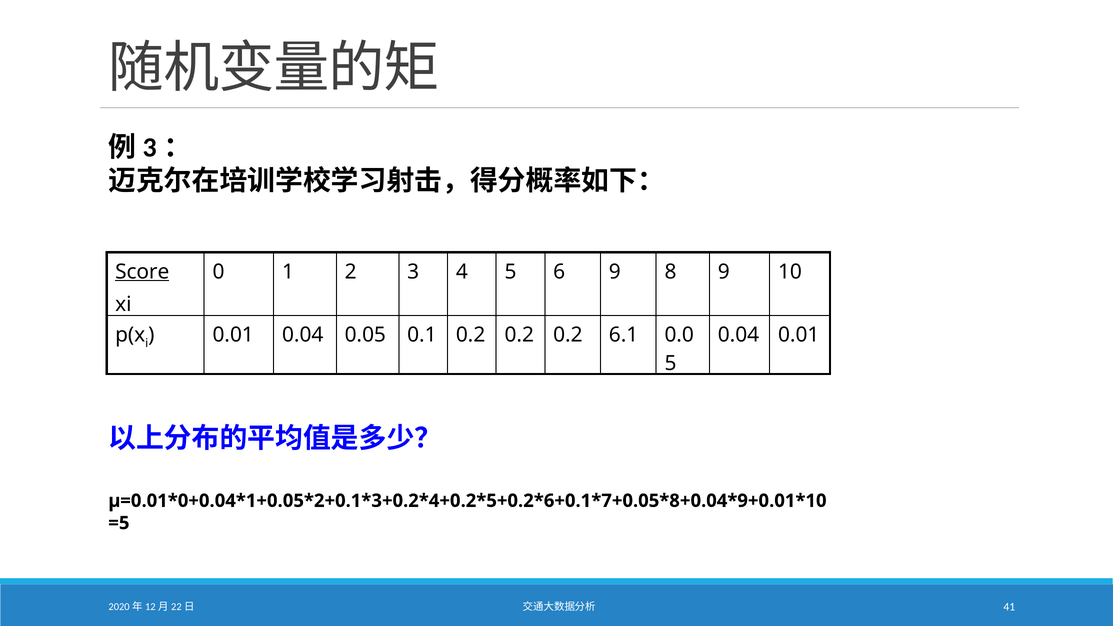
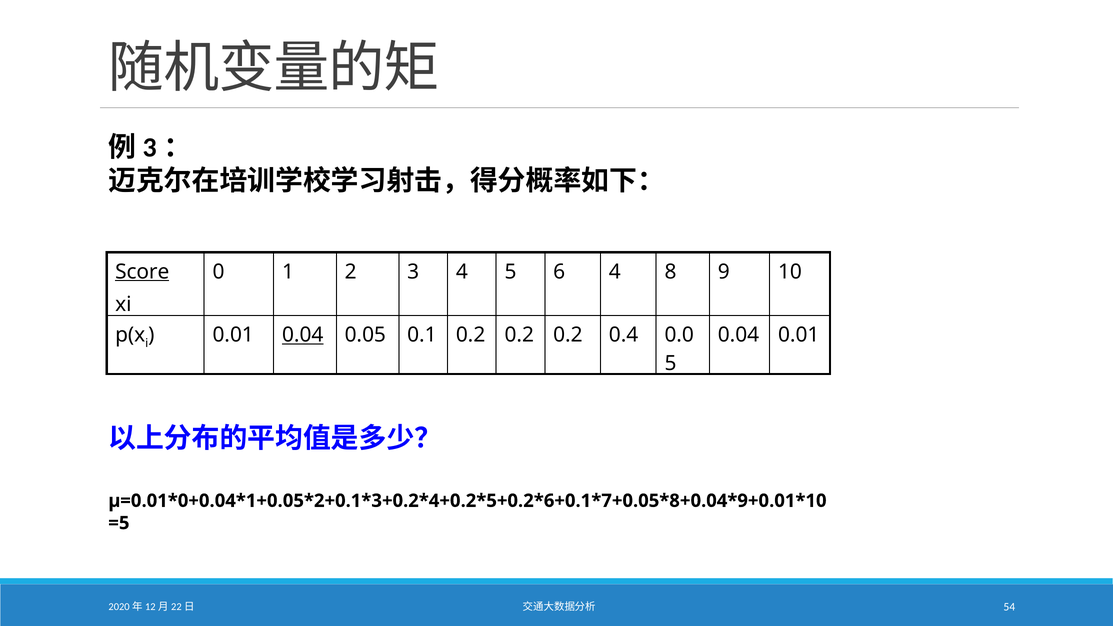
6 9: 9 -> 4
0.04 at (303, 335) underline: none -> present
6.1: 6.1 -> 0.4
41: 41 -> 54
